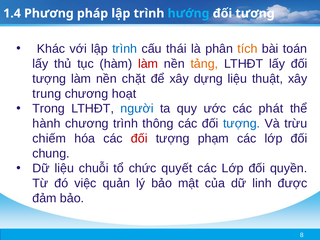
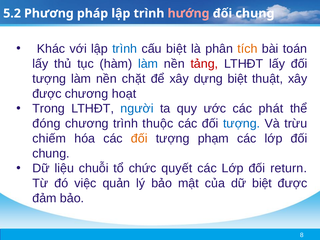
1.4: 1.4 -> 5.2
hướng colour: light blue -> pink
tương at (255, 13): tương -> chung
cấu thái: thái -> biệt
làm at (148, 64) colour: red -> blue
tảng colour: orange -> red
dựng liệu: liệu -> biệt
trung at (47, 94): trung -> được
hành: hành -> đóng
thông: thông -> thuộc
đối at (139, 138) colour: red -> orange
quyền: quyền -> return
dữ linh: linh -> biệt
